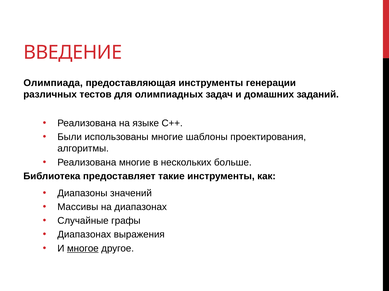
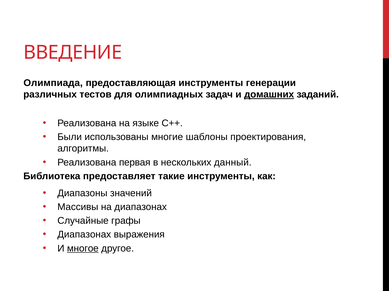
домашних underline: none -> present
Реализована многие: многие -> первая
больше: больше -> данный
